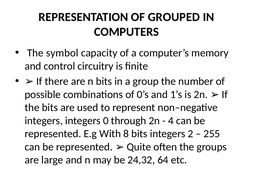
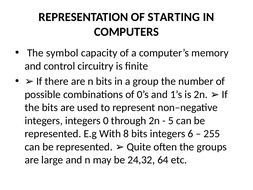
GROUPED: GROUPED -> STARTING
4: 4 -> 5
2: 2 -> 6
